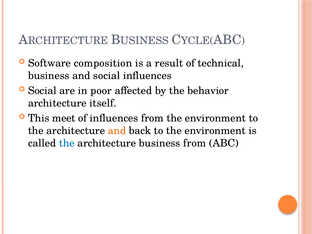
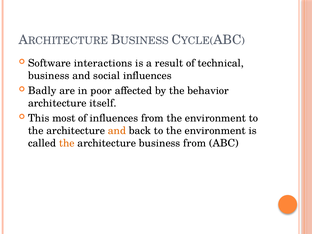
composition: composition -> interactions
Social at (42, 91): Social -> Badly
meet: meet -> most
the at (67, 143) colour: blue -> orange
